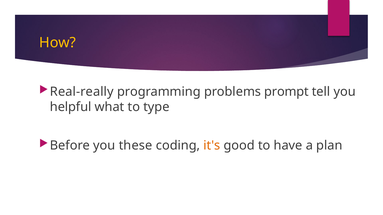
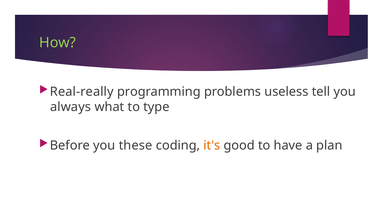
How colour: yellow -> light green
prompt: prompt -> useless
helpful: helpful -> always
